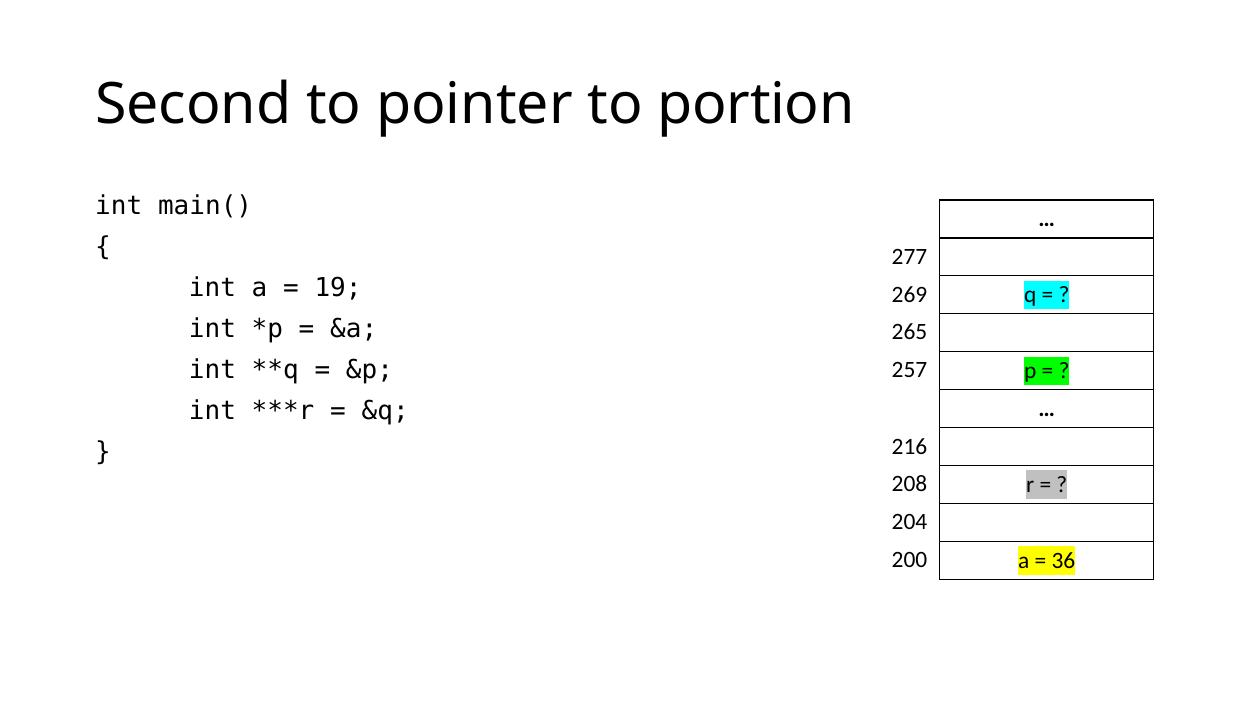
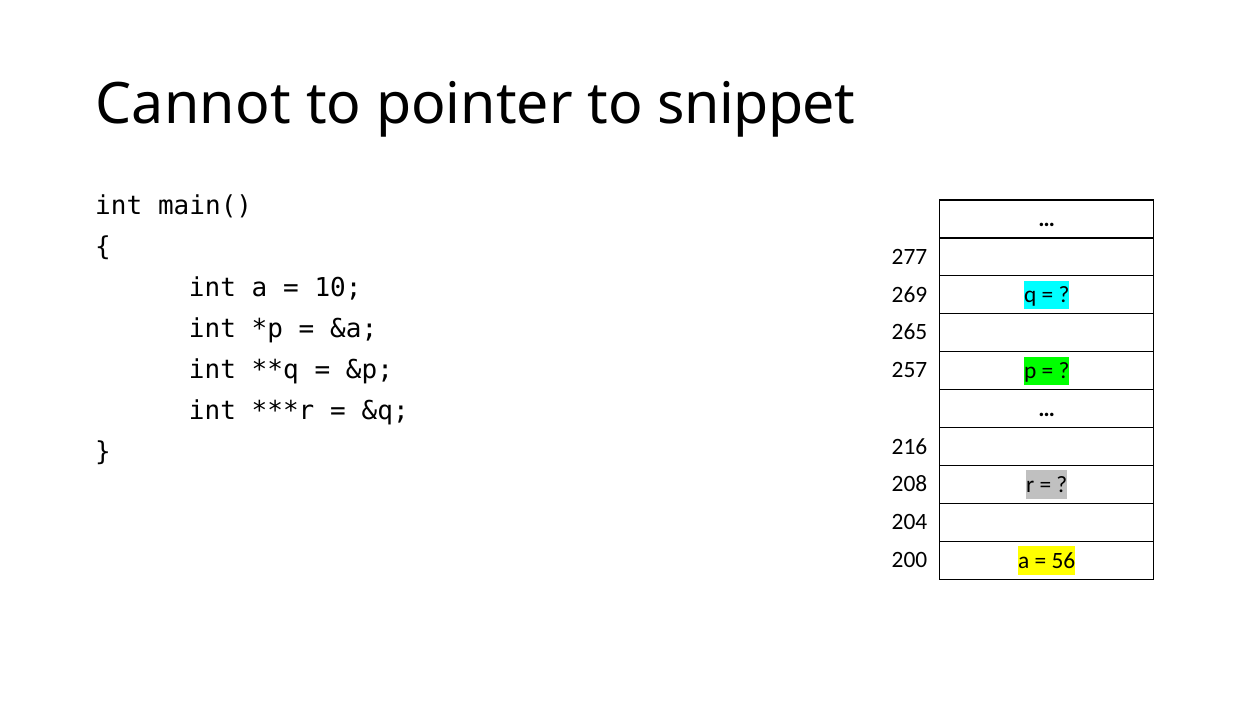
Second: Second -> Cannot
portion: portion -> snippet
19: 19 -> 10
36: 36 -> 56
